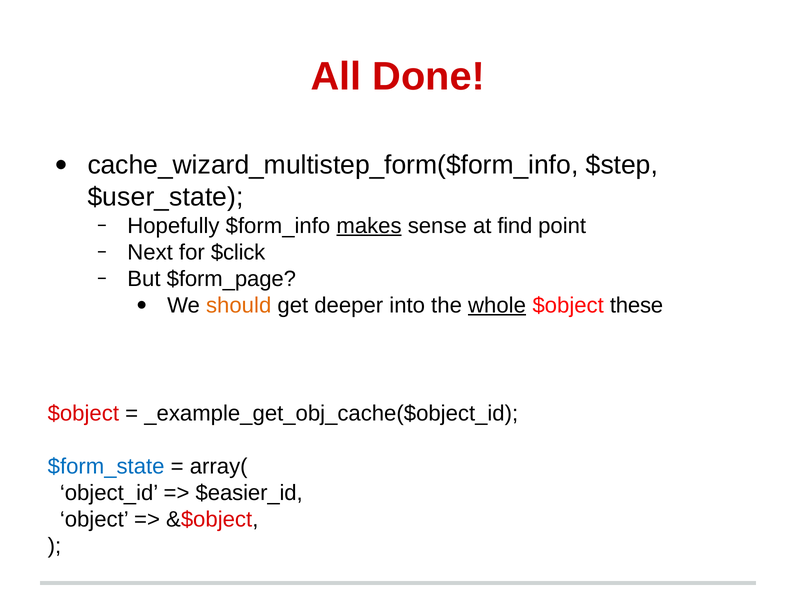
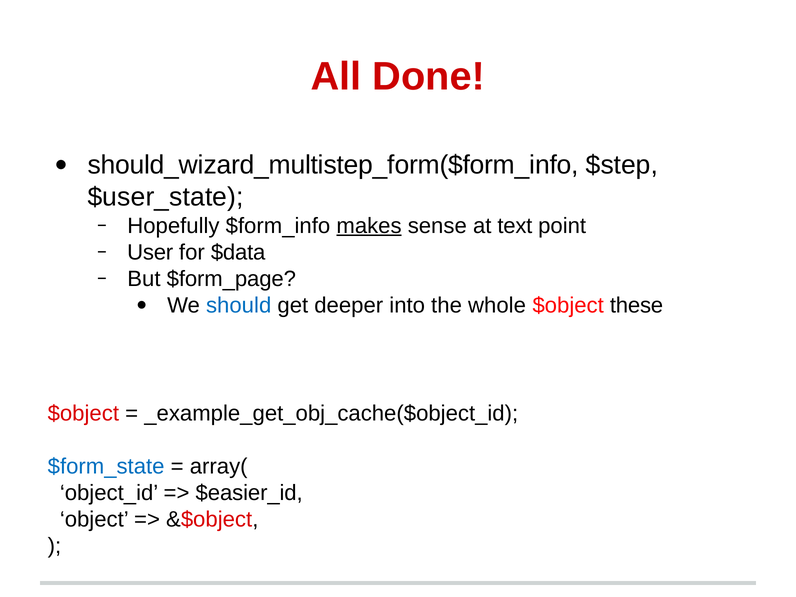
cache_wizard_multistep_form($form_info: cache_wizard_multistep_form($form_info -> should_wizard_multistep_form($form_info
find: find -> text
Next: Next -> User
$click: $click -> $data
should colour: orange -> blue
whole underline: present -> none
